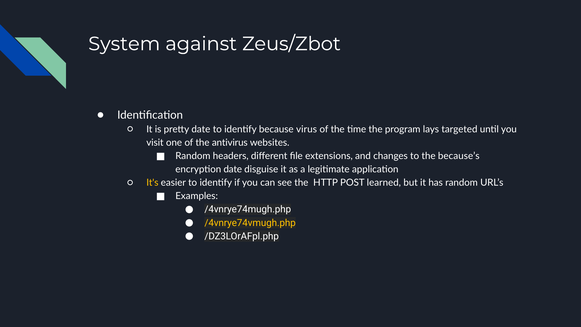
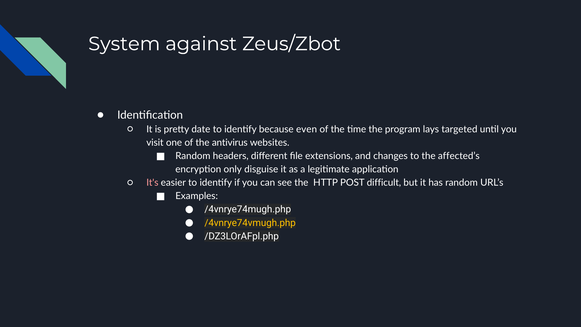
virus: virus -> even
because’s: because’s -> affected’s
encryption date: date -> only
It's colour: yellow -> pink
learned: learned -> difficult
